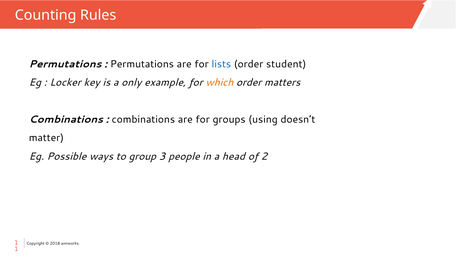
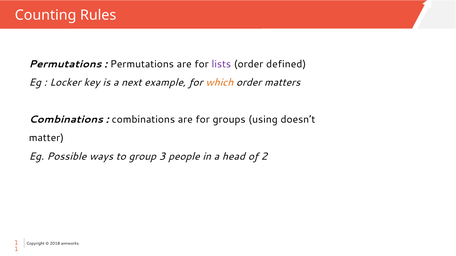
lists colour: blue -> purple
student: student -> defined
only: only -> next
